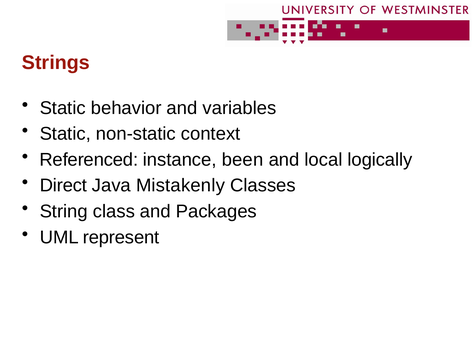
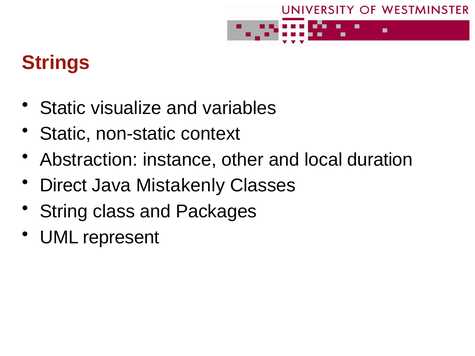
behavior: behavior -> visualize
Referenced: Referenced -> Abstraction
been: been -> other
logically: logically -> duration
